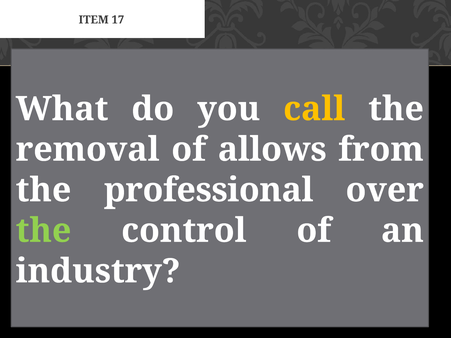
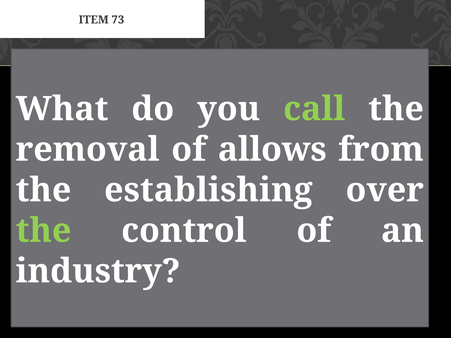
17: 17 -> 73
call colour: yellow -> light green
professional: professional -> establishing
